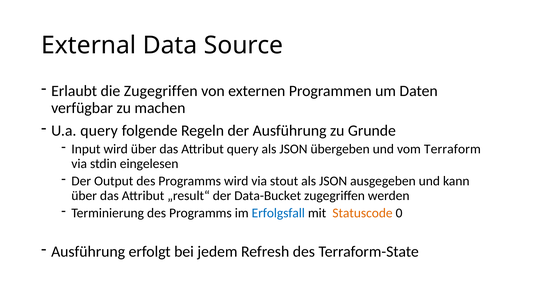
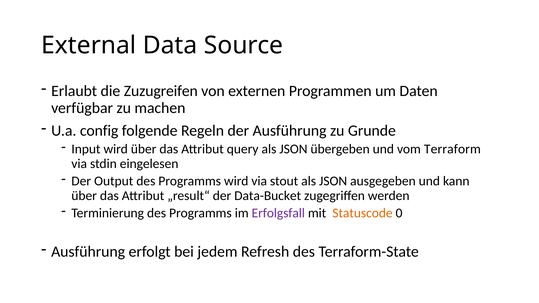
die Zugegriffen: Zugegriffen -> Zuzugreifen
U.a query: query -> config
Erfolgsfall colour: blue -> purple
